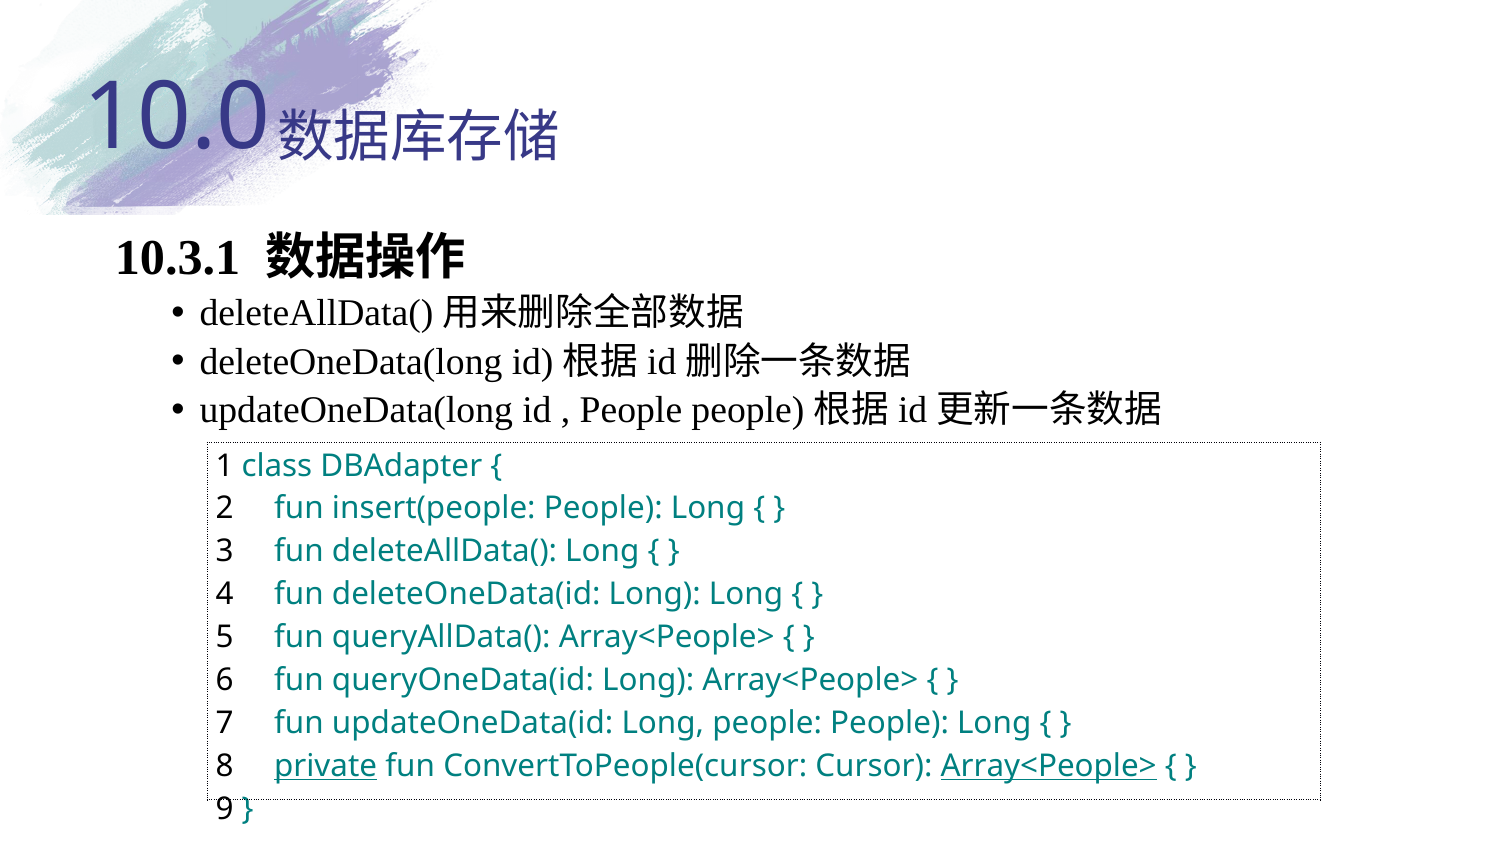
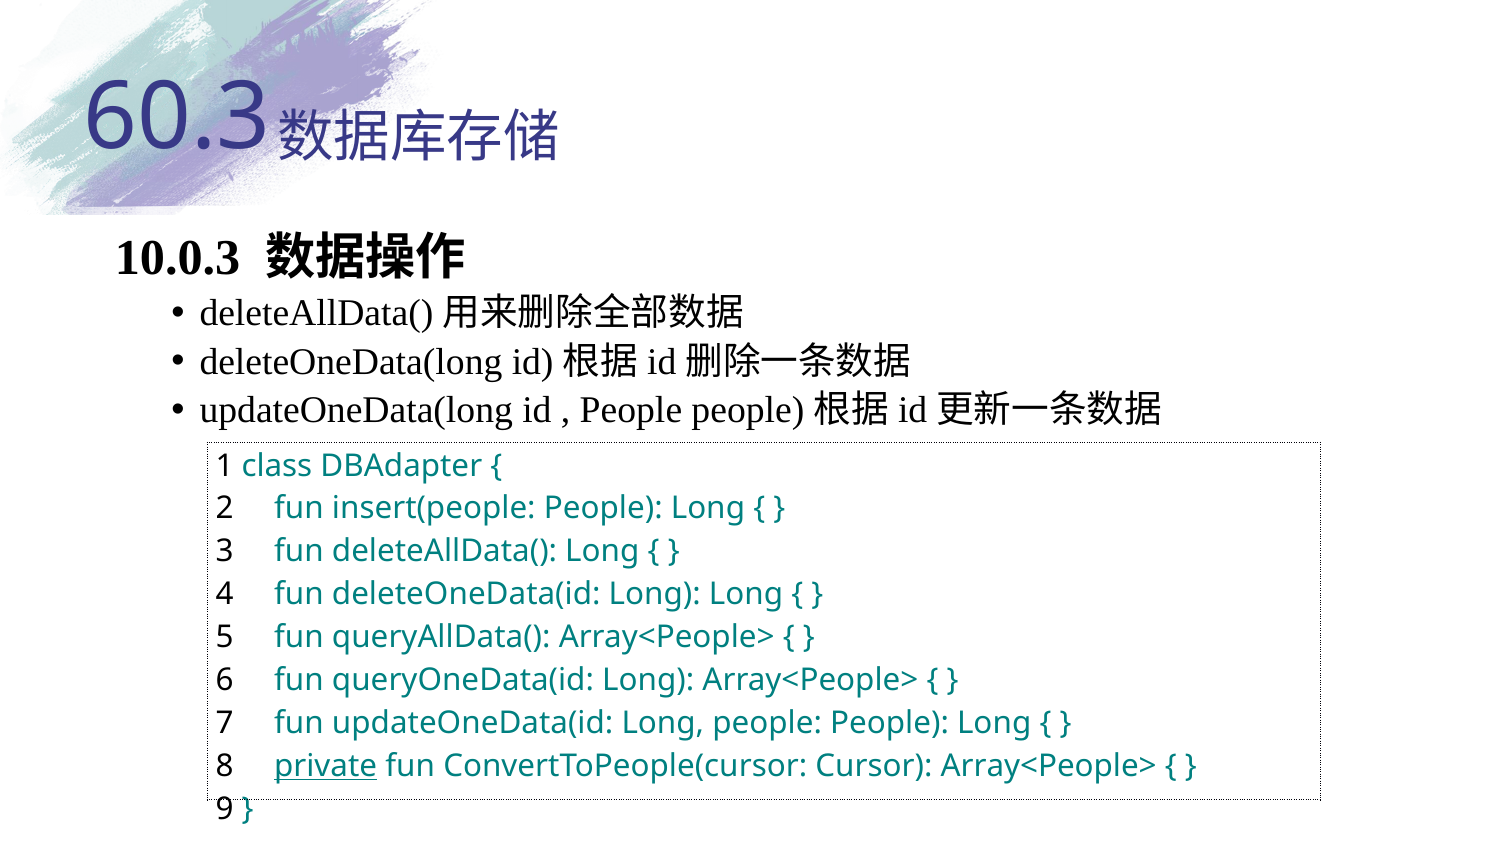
10.0: 10.0 -> 60.3
10.3.1: 10.3.1 -> 10.0.3
Array<People> at (1049, 766) underline: present -> none
